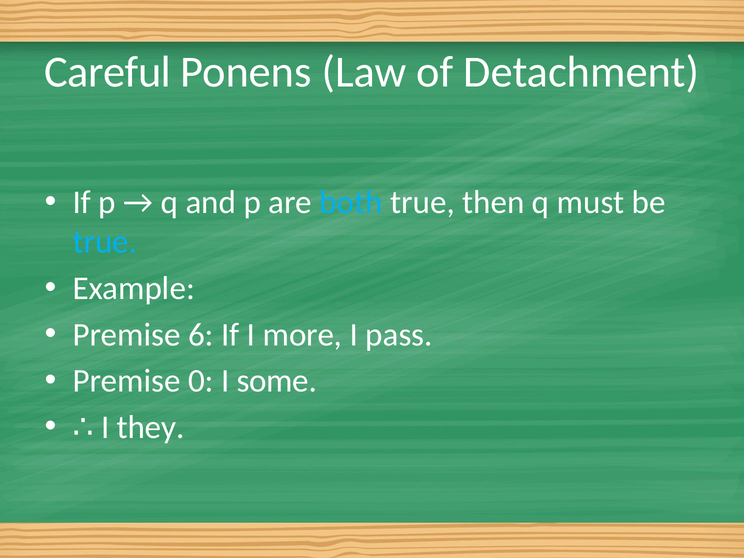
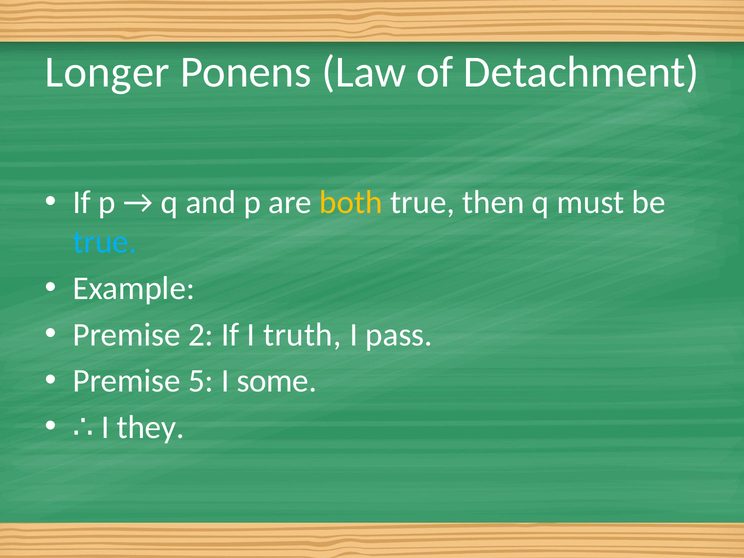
Careful: Careful -> Longer
both colour: light blue -> yellow
6: 6 -> 2
more: more -> truth
0: 0 -> 5
